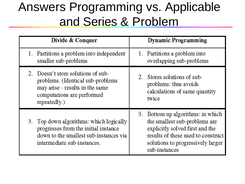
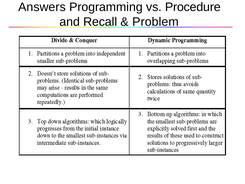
Applicable: Applicable -> Procedure
Series: Series -> Recall
